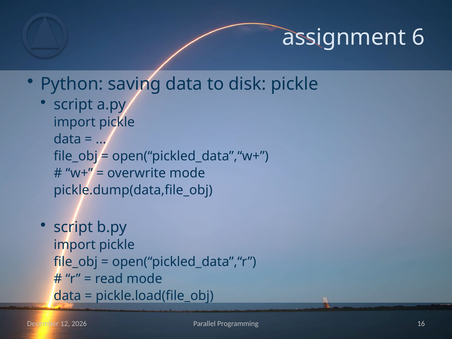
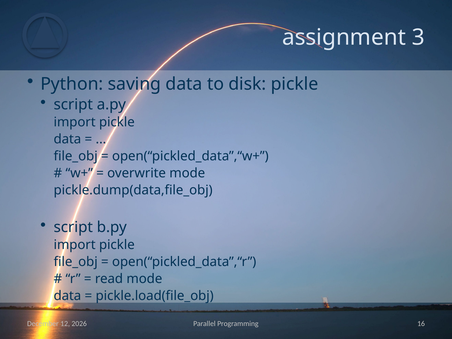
6: 6 -> 3
